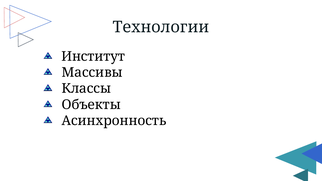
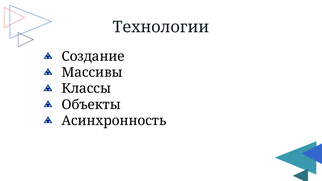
Институт: Институт -> Создание
